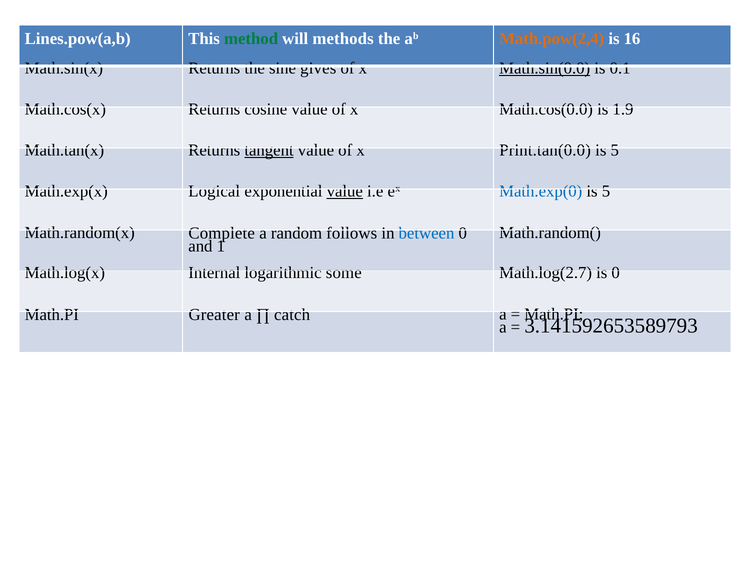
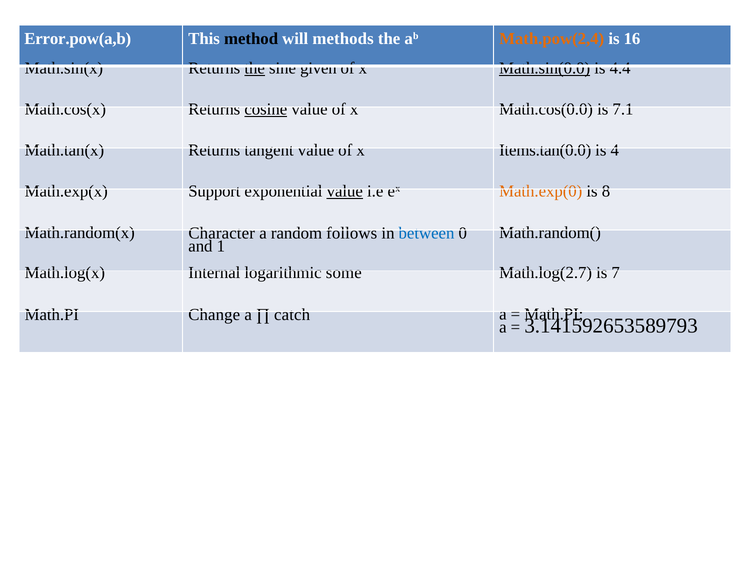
Lines.pow(a,b: Lines.pow(a,b -> Error.pow(a,b
method colour: green -> black
the at (255, 68) underline: none -> present
gives: gives -> given
0.1: 0.1 -> 4.4
cosine underline: none -> present
1.9: 1.9 -> 7.1
tangent underline: present -> none
Print.tan(0.0: Print.tan(0.0 -> Items.tan(0.0
5 at (615, 150): 5 -> 4
Logical: Logical -> Support
Math.exp(0 colour: blue -> orange
5 at (606, 191): 5 -> 8
Complete: Complete -> Character
is 0: 0 -> 7
Greater: Greater -> Change
